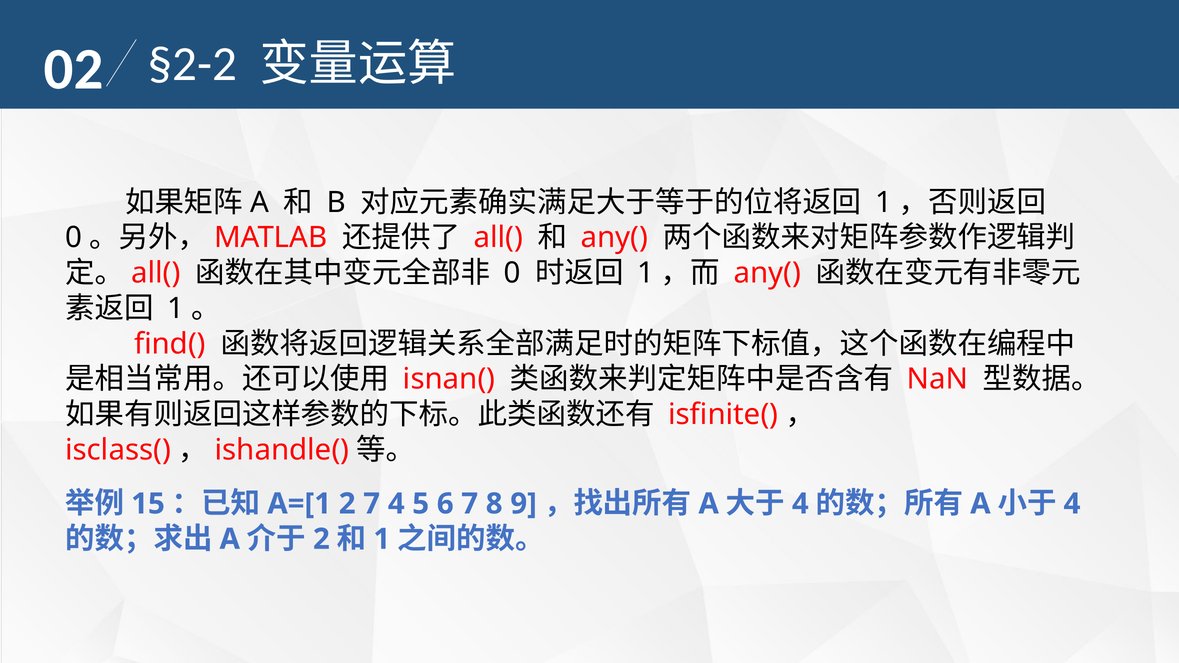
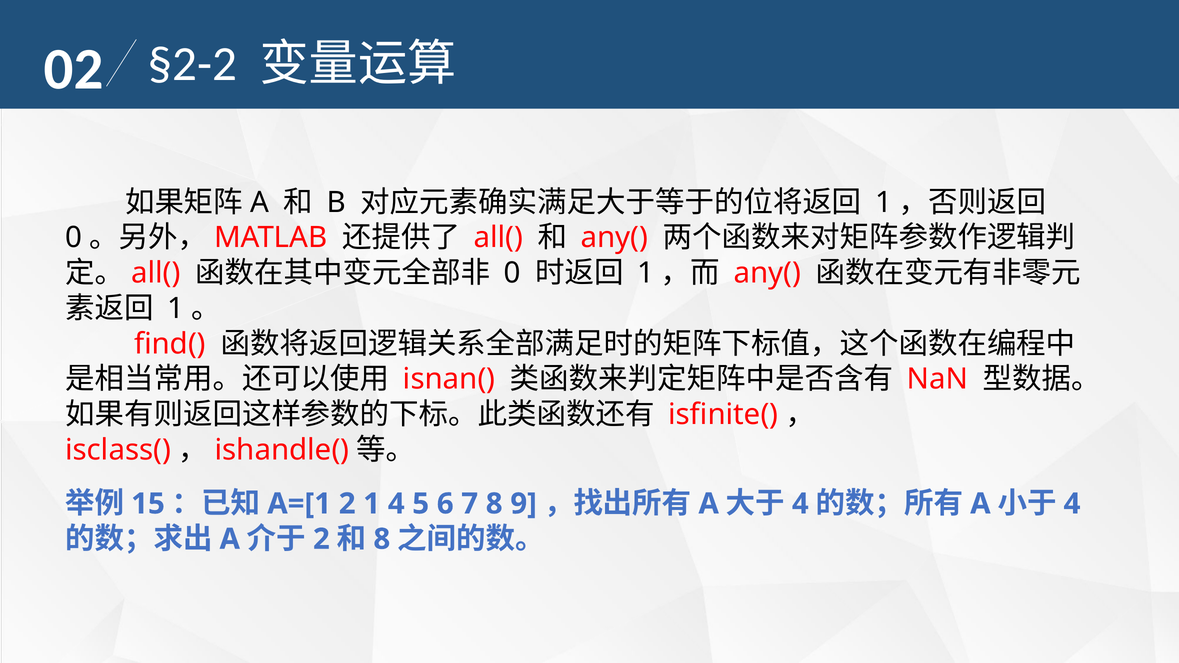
2 7: 7 -> 1
1 at (382, 539): 1 -> 8
